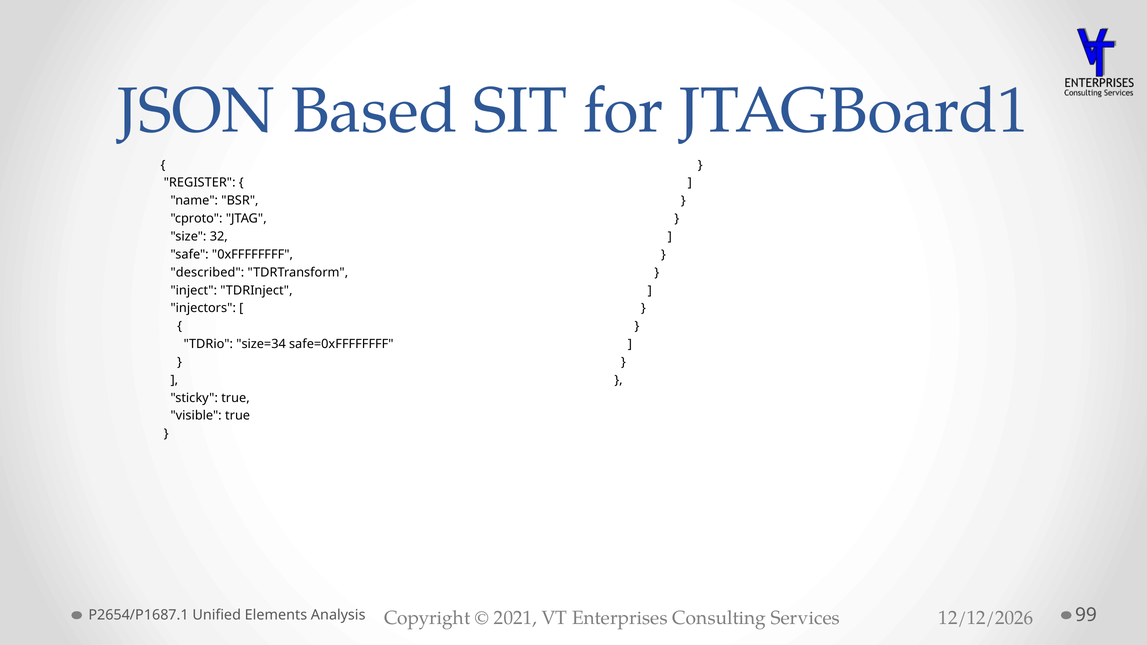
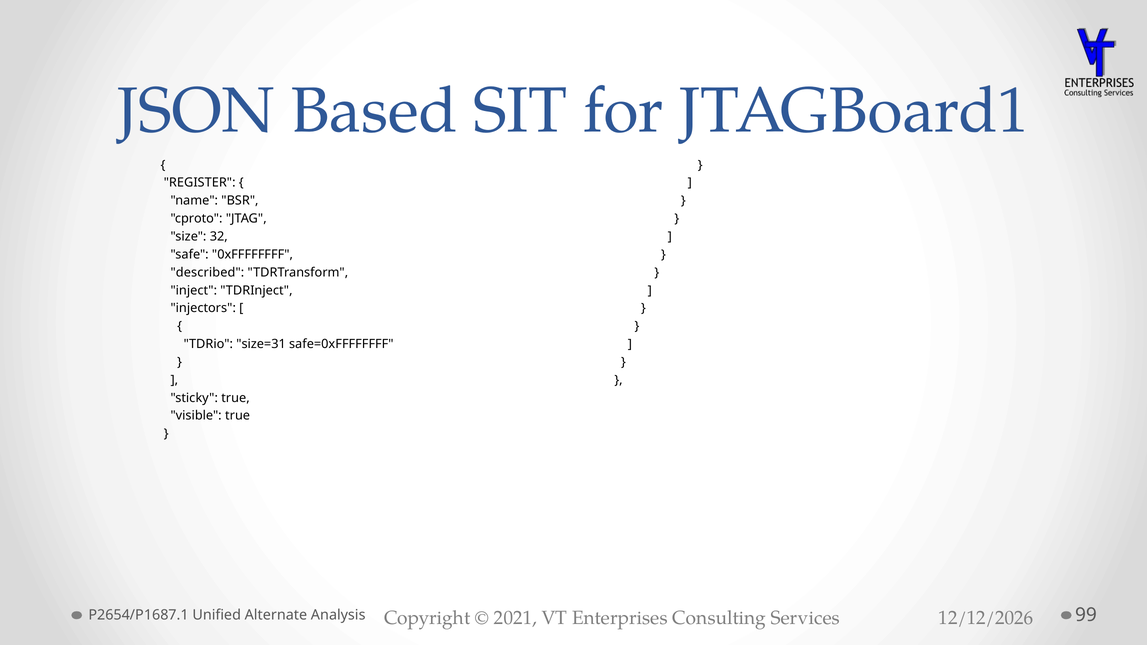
size=34: size=34 -> size=31
Elements: Elements -> Alternate
